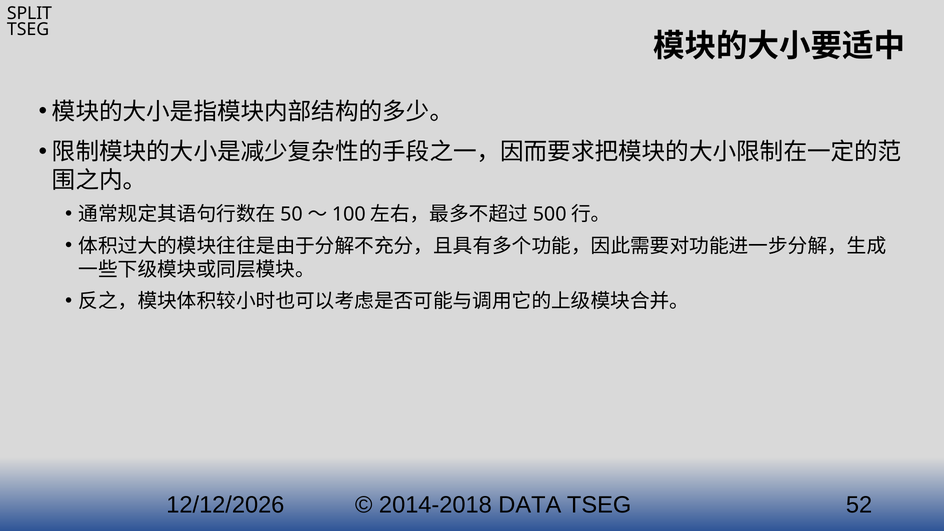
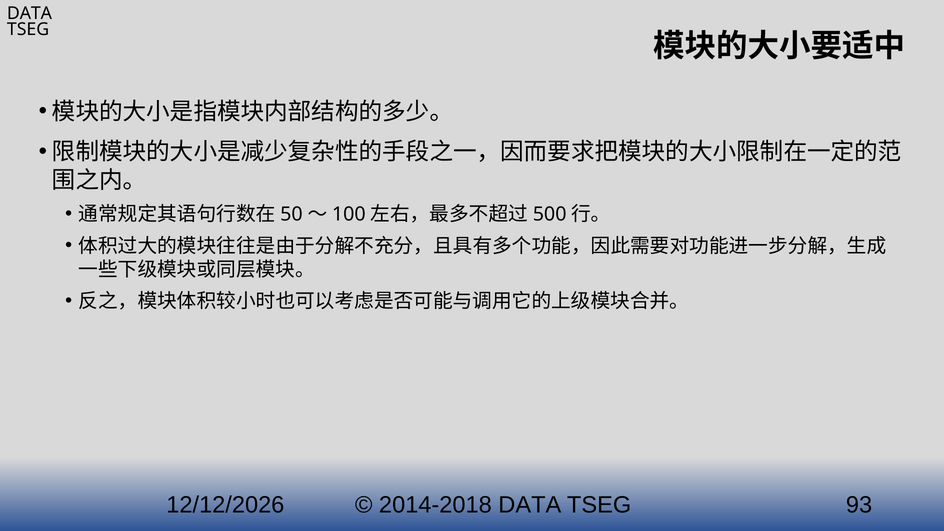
SPLIT at (29, 14): SPLIT -> DATA
52: 52 -> 93
